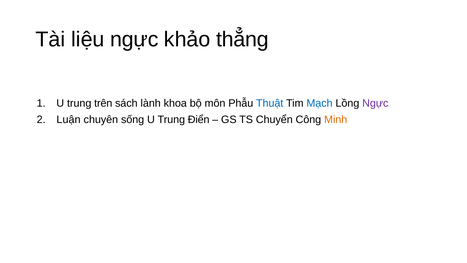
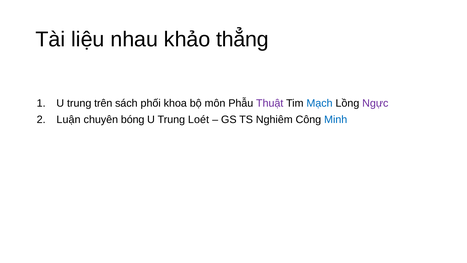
liệu ngực: ngực -> nhau
lành: lành -> phối
Thuật colour: blue -> purple
sống: sống -> bóng
Điển: Điển -> Loét
Chuyển: Chuyển -> Nghiêm
Minh colour: orange -> blue
